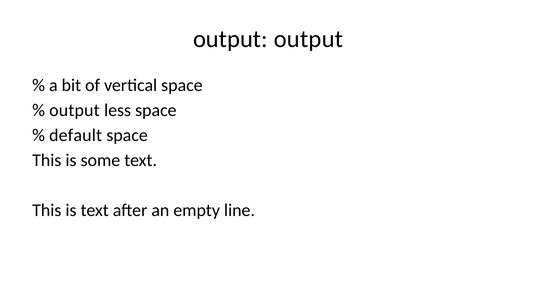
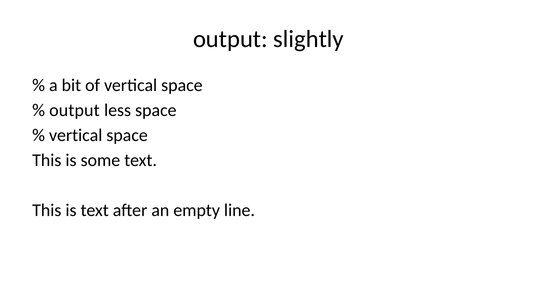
output output: output -> slightly
default at (76, 135): default -> vertical
